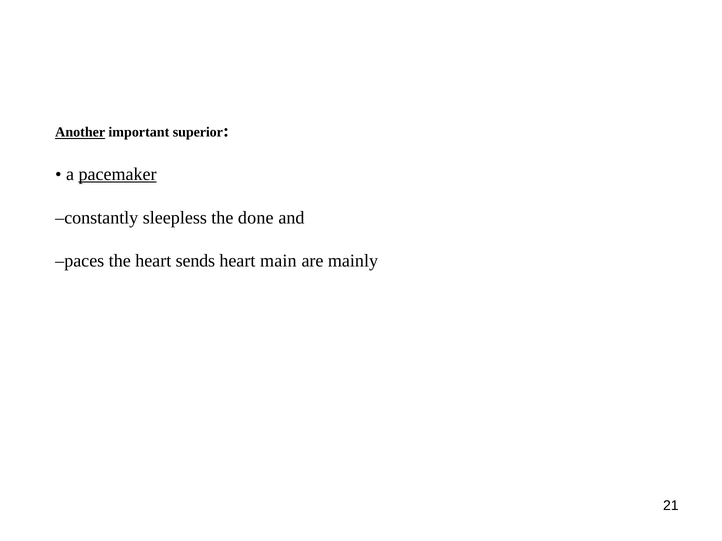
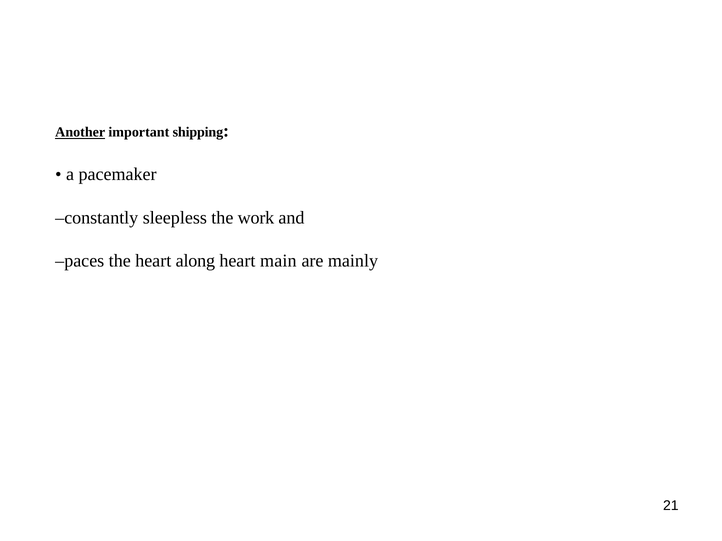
superior: superior -> shipping
pacemaker underline: present -> none
done: done -> work
sends: sends -> along
